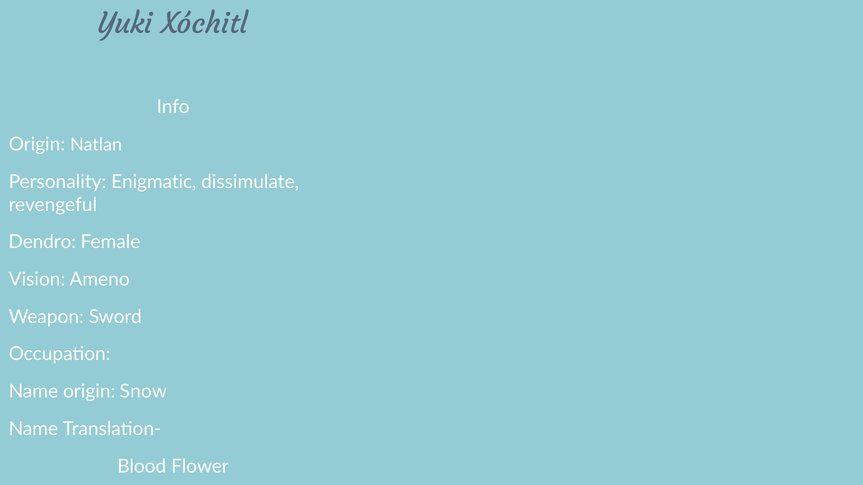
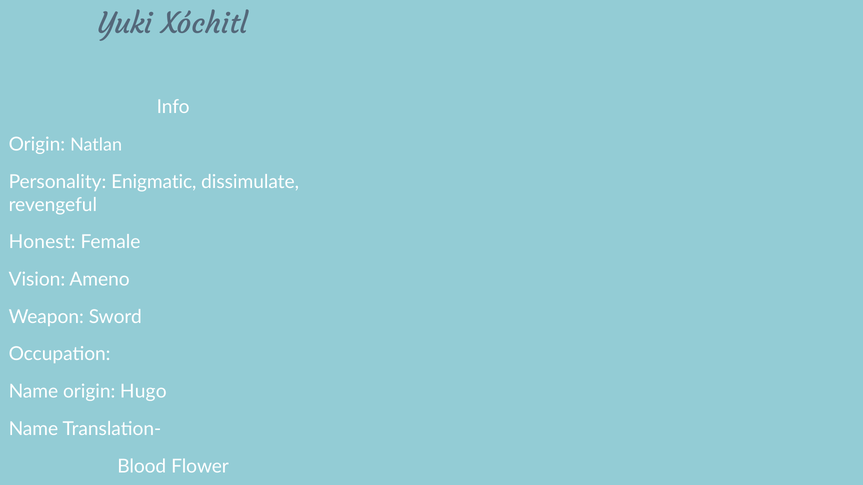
Dendro: Dendro -> Honest
Snow: Snow -> Hugo
